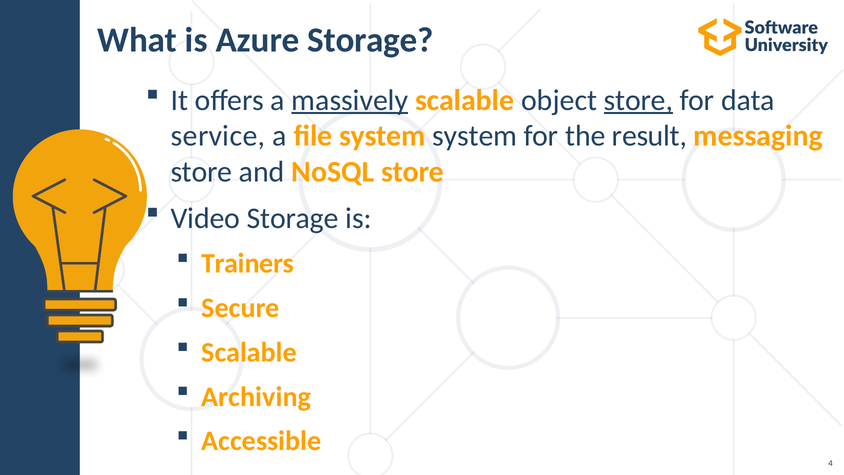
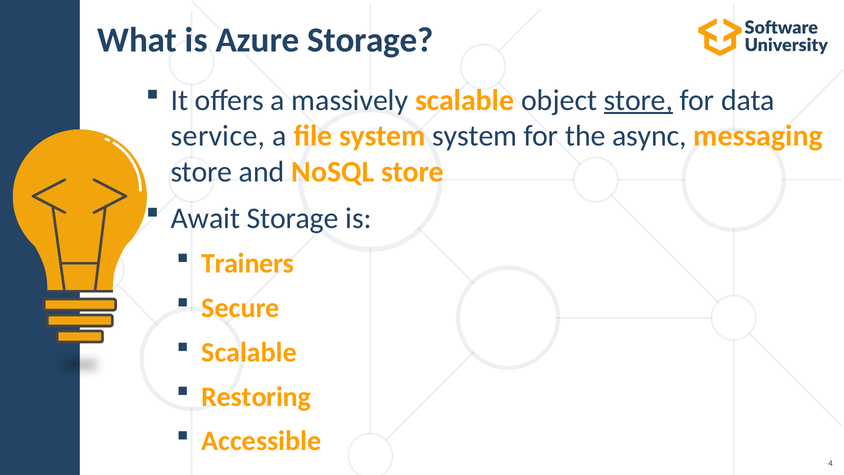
massively underline: present -> none
result: result -> async
Video: Video -> Await
Archiving: Archiving -> Restoring
